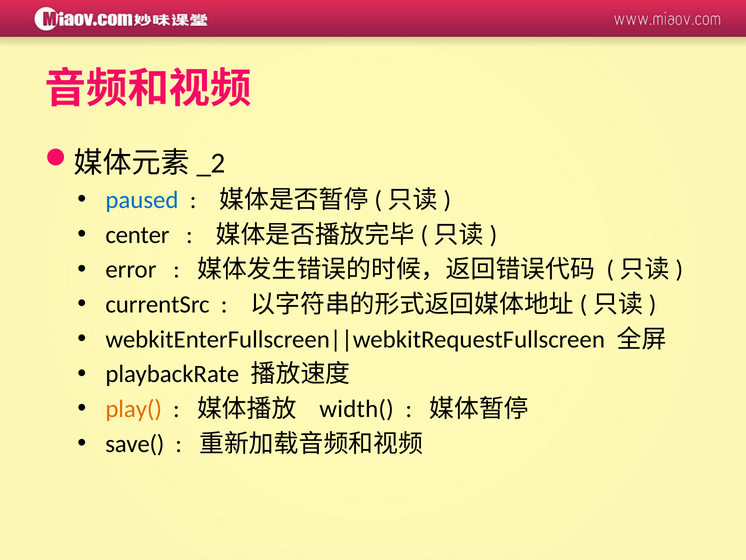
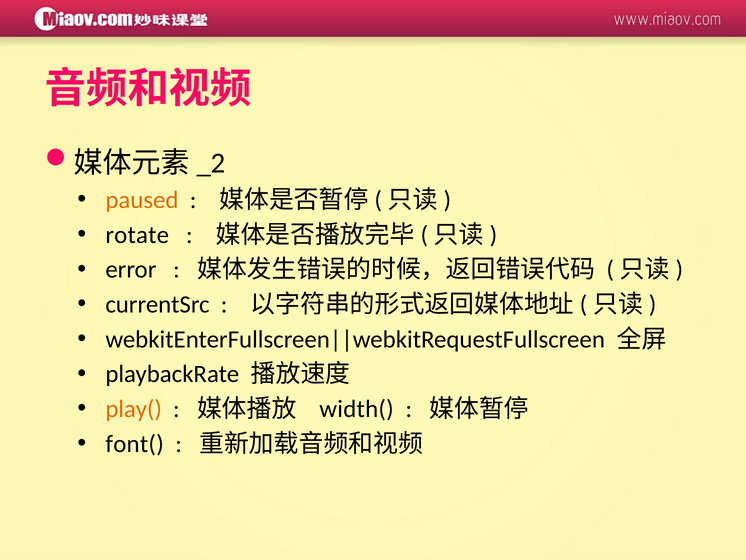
paused colour: blue -> orange
center: center -> rotate
save(: save( -> font(
